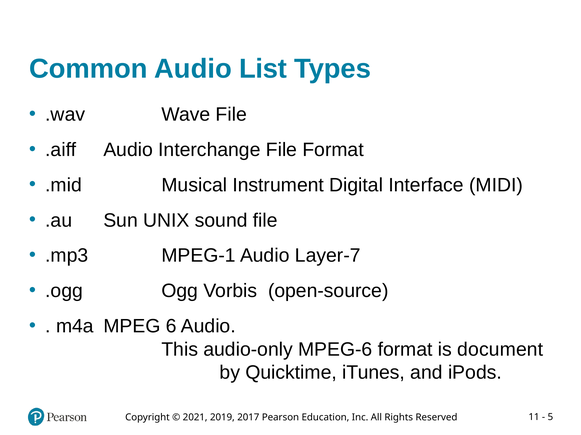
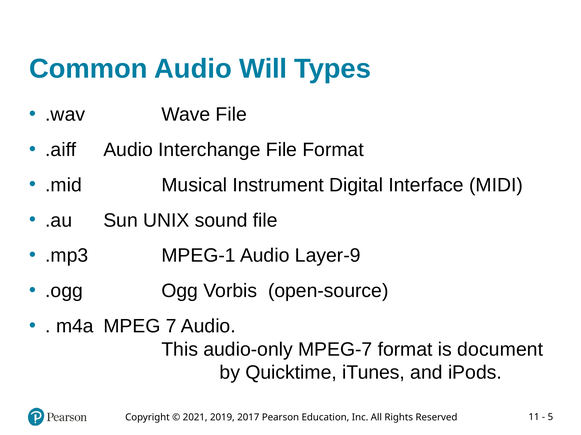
List: List -> Will
Layer-7: Layer-7 -> Layer-9
6: 6 -> 7
MPEG-6: MPEG-6 -> MPEG-7
